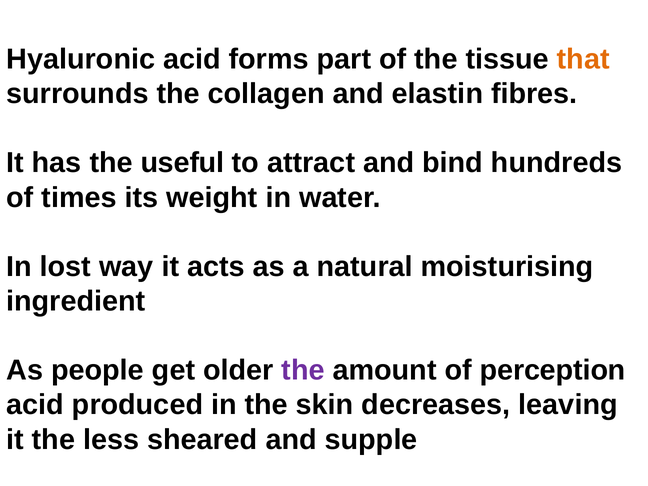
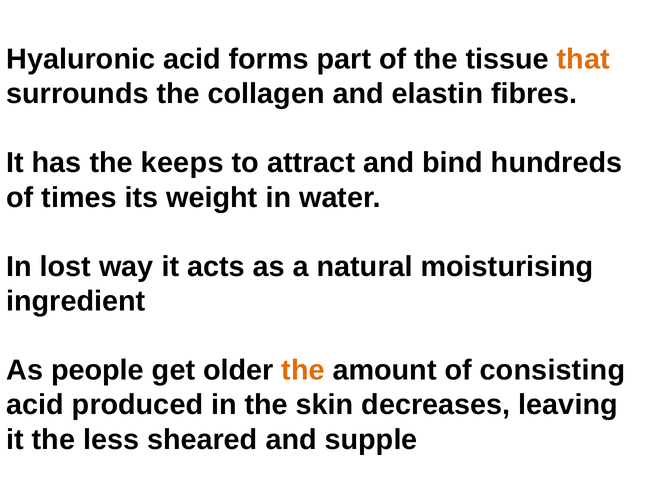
useful: useful -> keeps
the at (303, 370) colour: purple -> orange
perception: perception -> consisting
